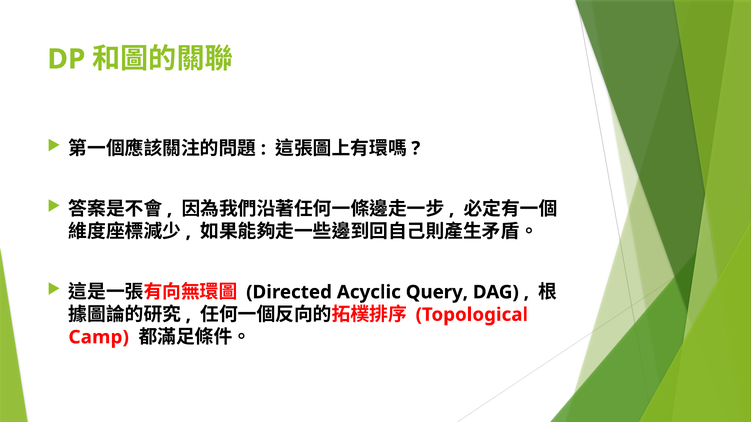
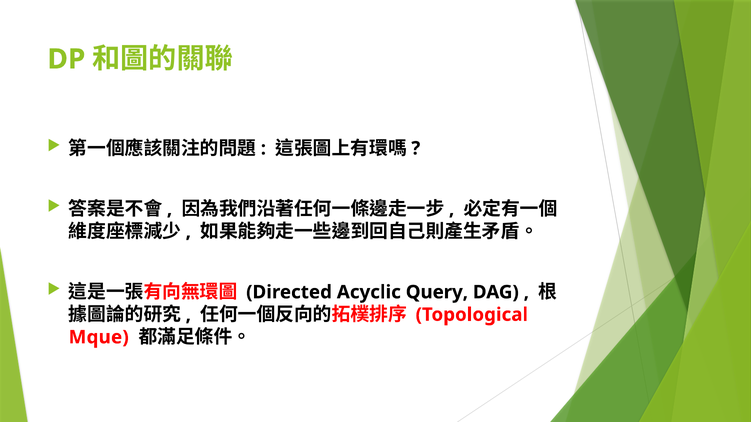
Camp: Camp -> Mque
